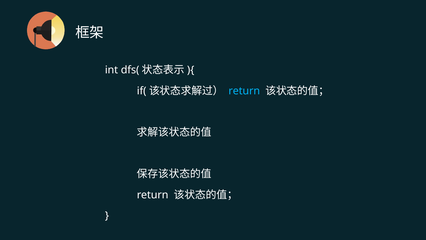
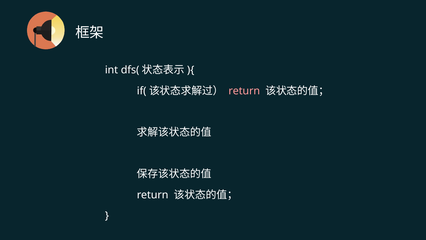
return at (244, 91) colour: light blue -> pink
